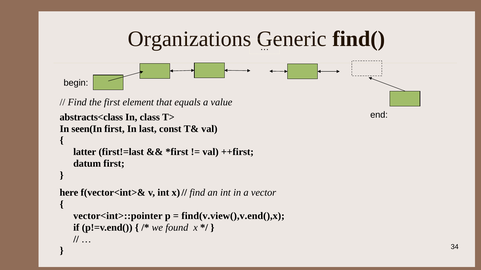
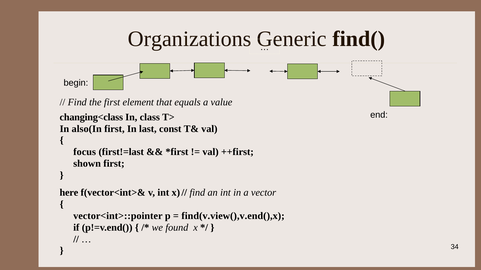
abstracts<class: abstracts<class -> changing<class
seen(In: seen(In -> also(In
latter: latter -> focus
datum: datum -> shown
